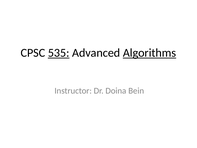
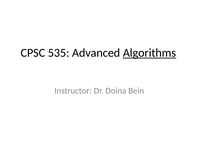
535 underline: present -> none
